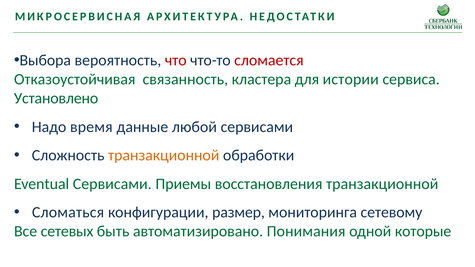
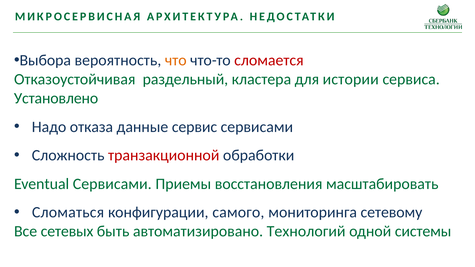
что colour: red -> orange
связанность: связанность -> раздельный
время: время -> отказа
любой: любой -> сервис
транзакционной at (164, 155) colour: orange -> red
восстановления транзакционной: транзакционной -> масштабировать
размер: размер -> самого
Понимания: Понимания -> Технологий
которые: которые -> системы
